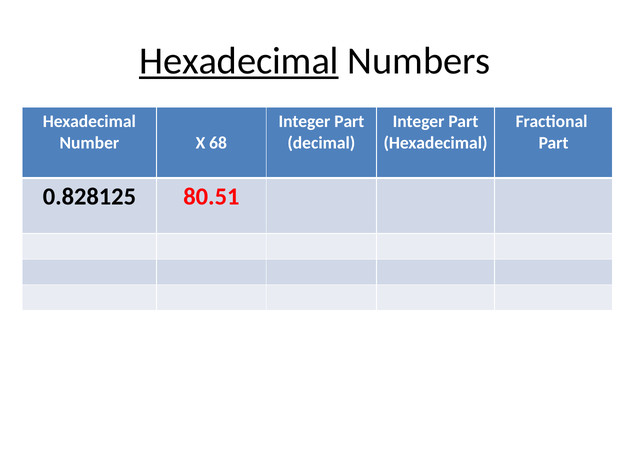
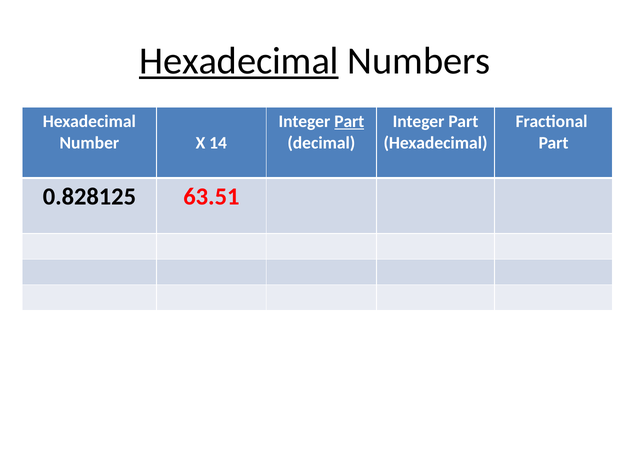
Part at (349, 121) underline: none -> present
68: 68 -> 14
80.51: 80.51 -> 63.51
